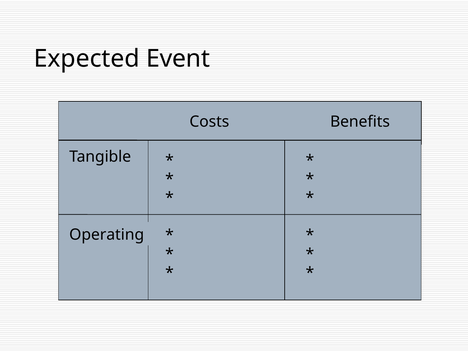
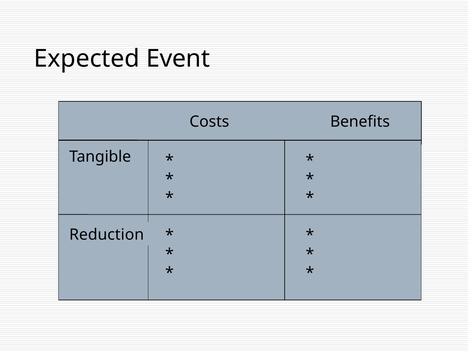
Operating: Operating -> Reduction
